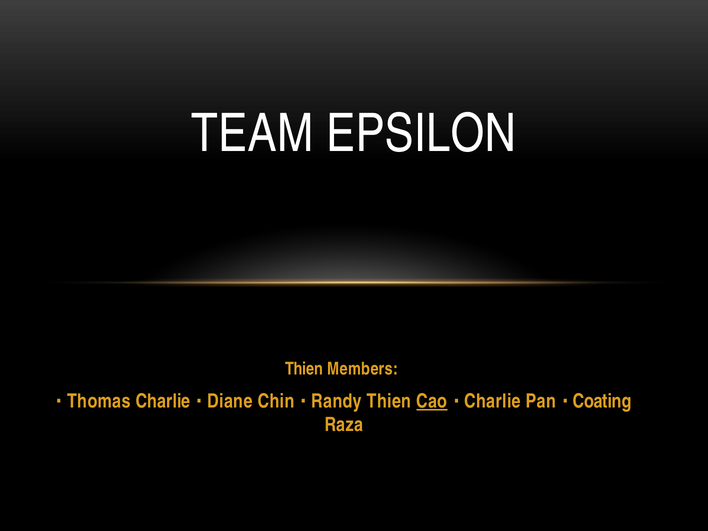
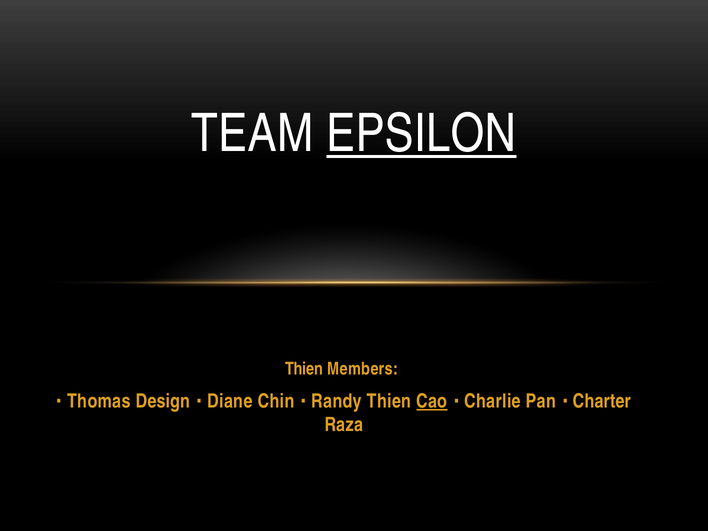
EPSILON underline: none -> present
Thomas Charlie: Charlie -> Design
Coating: Coating -> Charter
